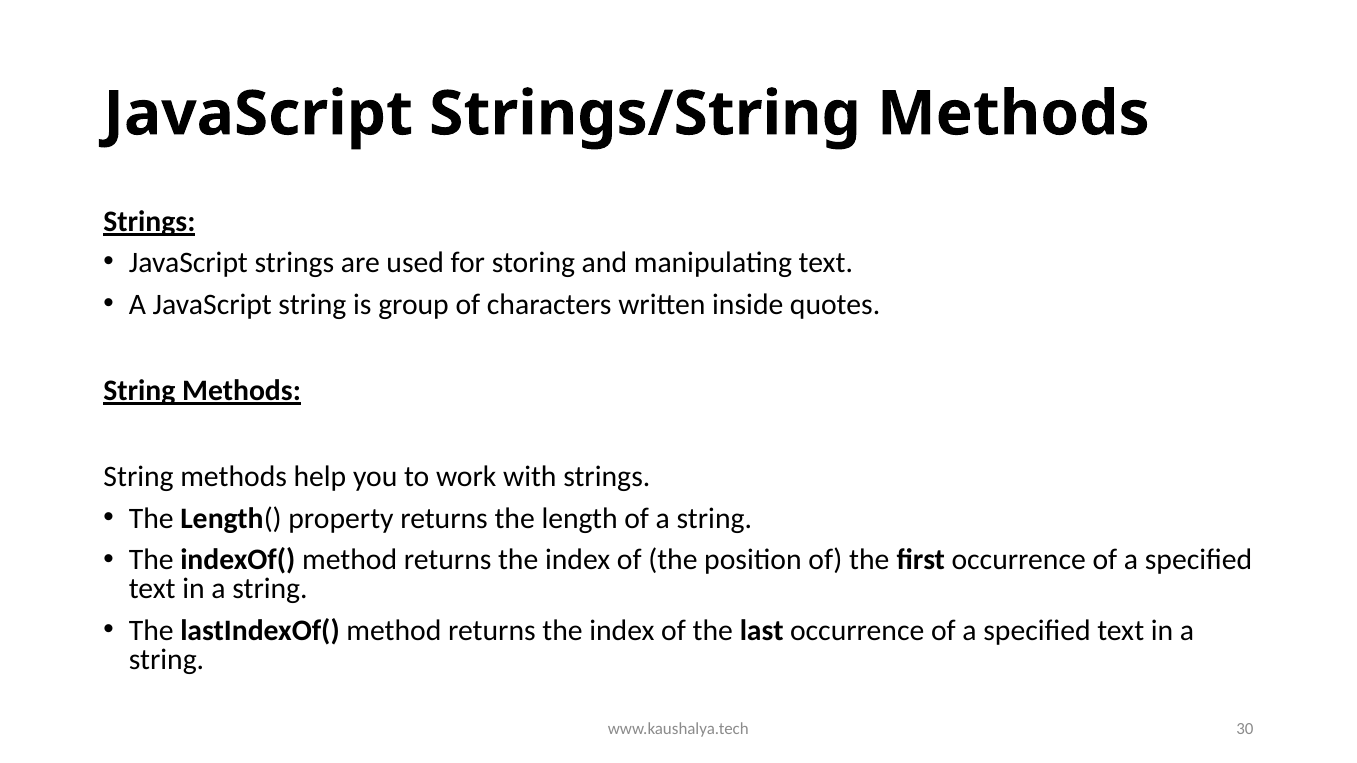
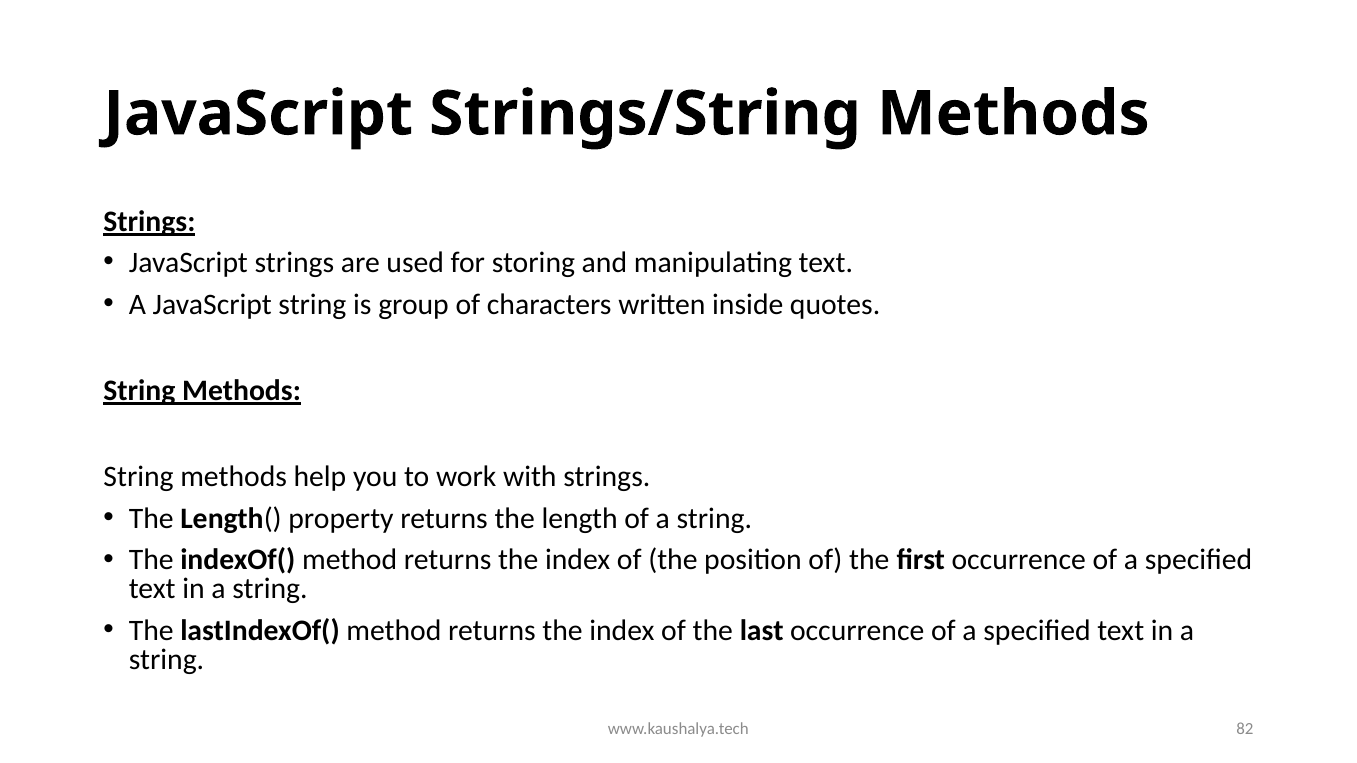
30: 30 -> 82
